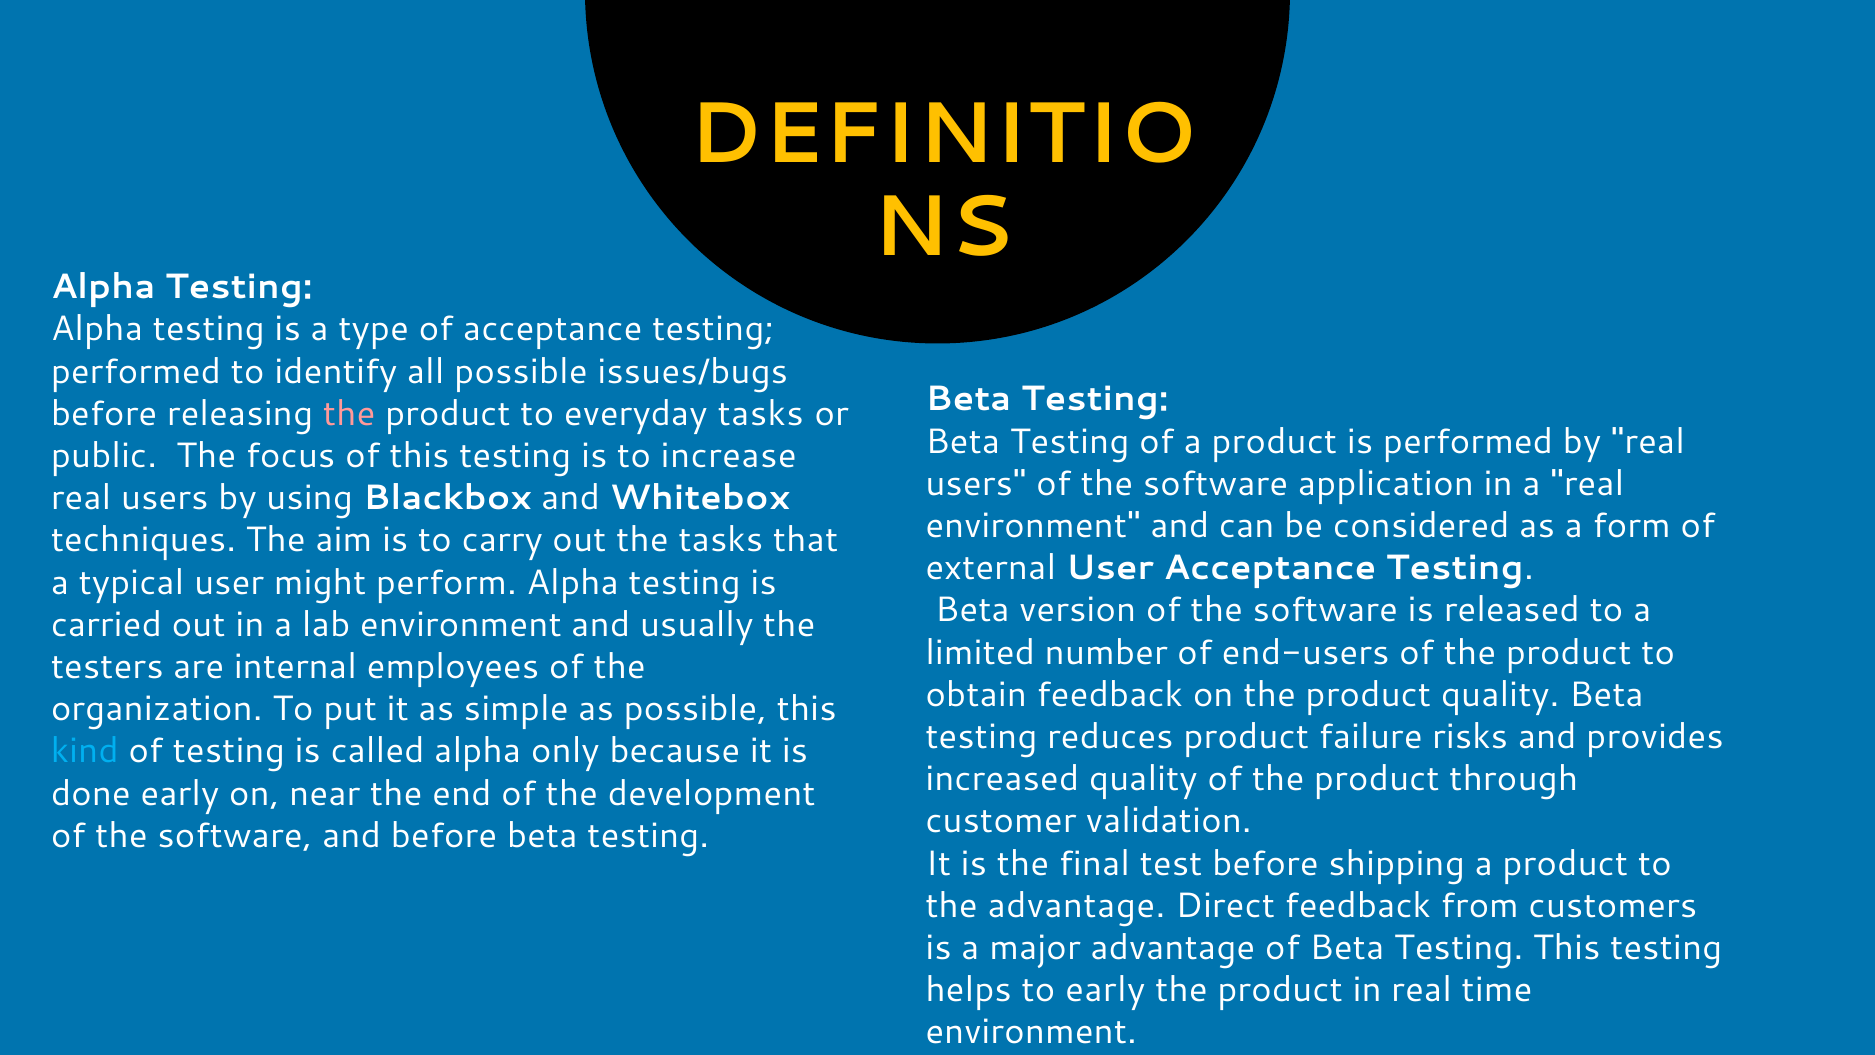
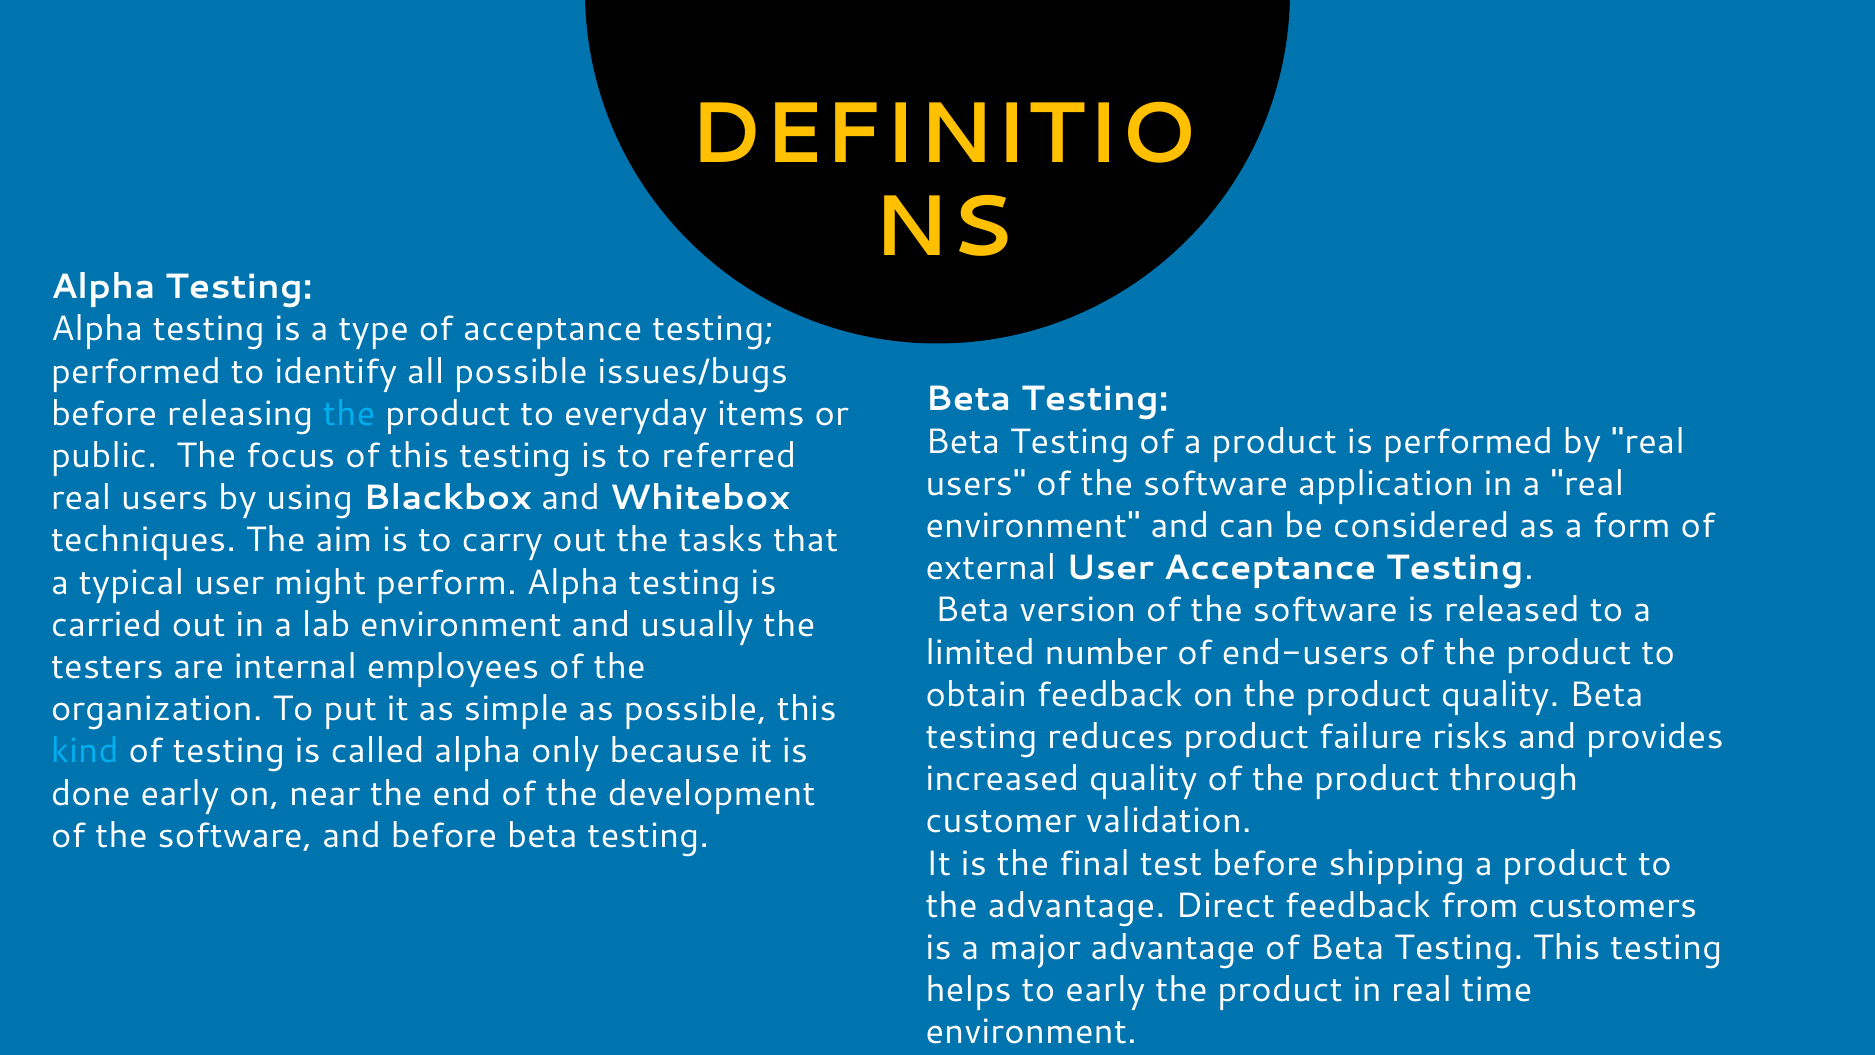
the at (349, 414) colour: pink -> light blue
everyday tasks: tasks -> items
increase: increase -> referred
